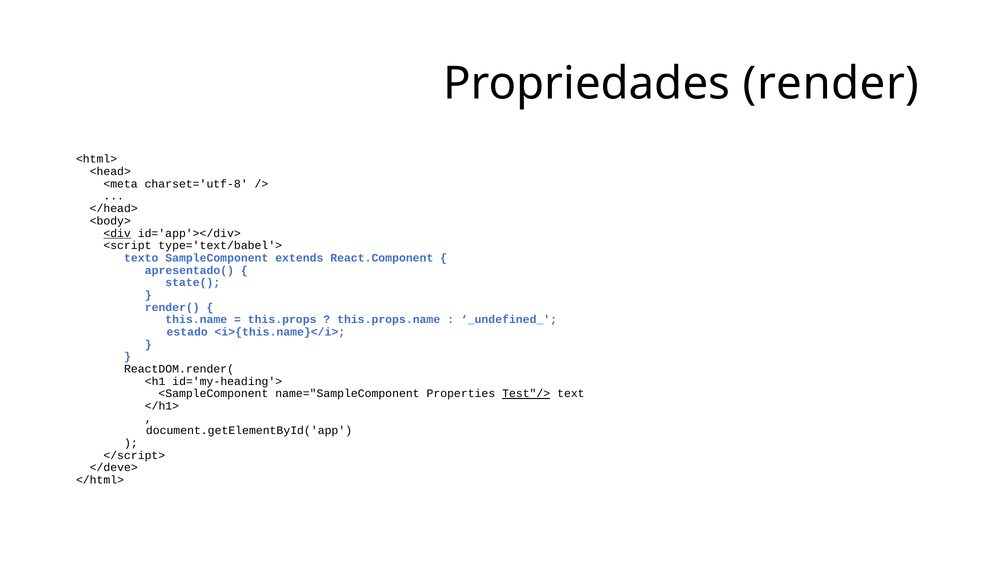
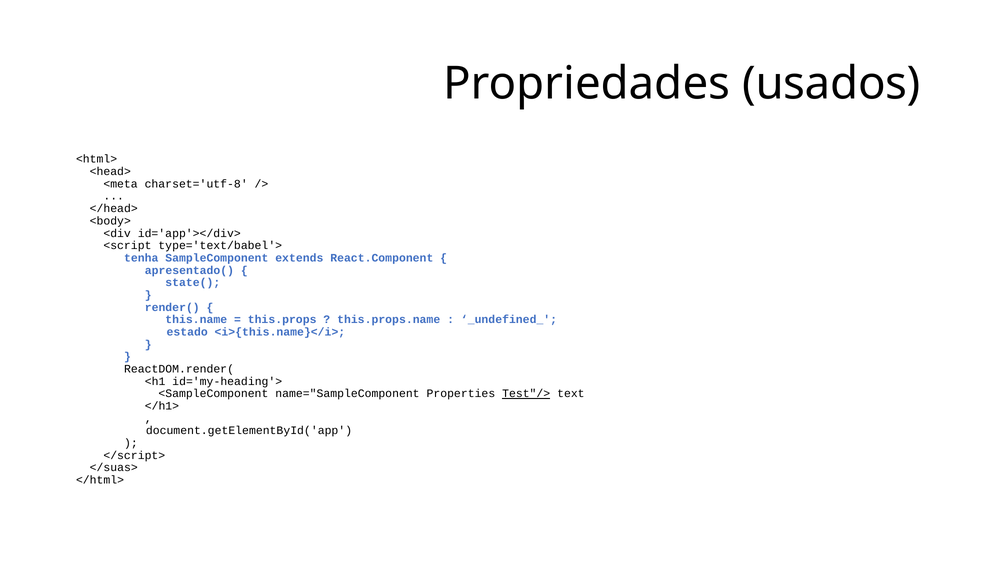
render: render -> usados
<div underline: present -> none
texto: texto -> tenha
</deve>: </deve> -> </suas>
